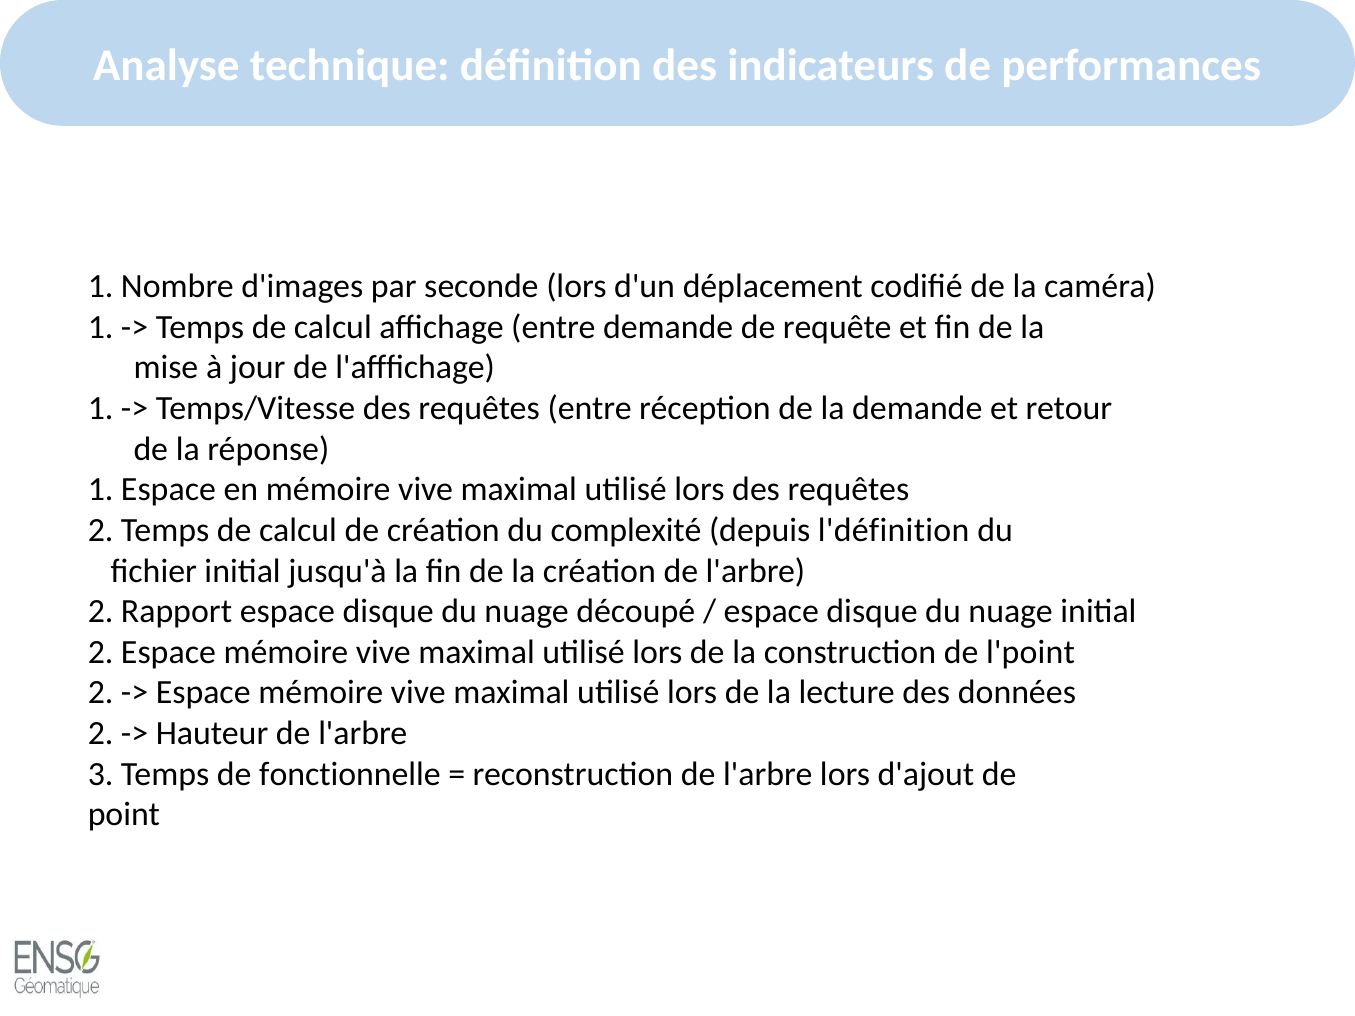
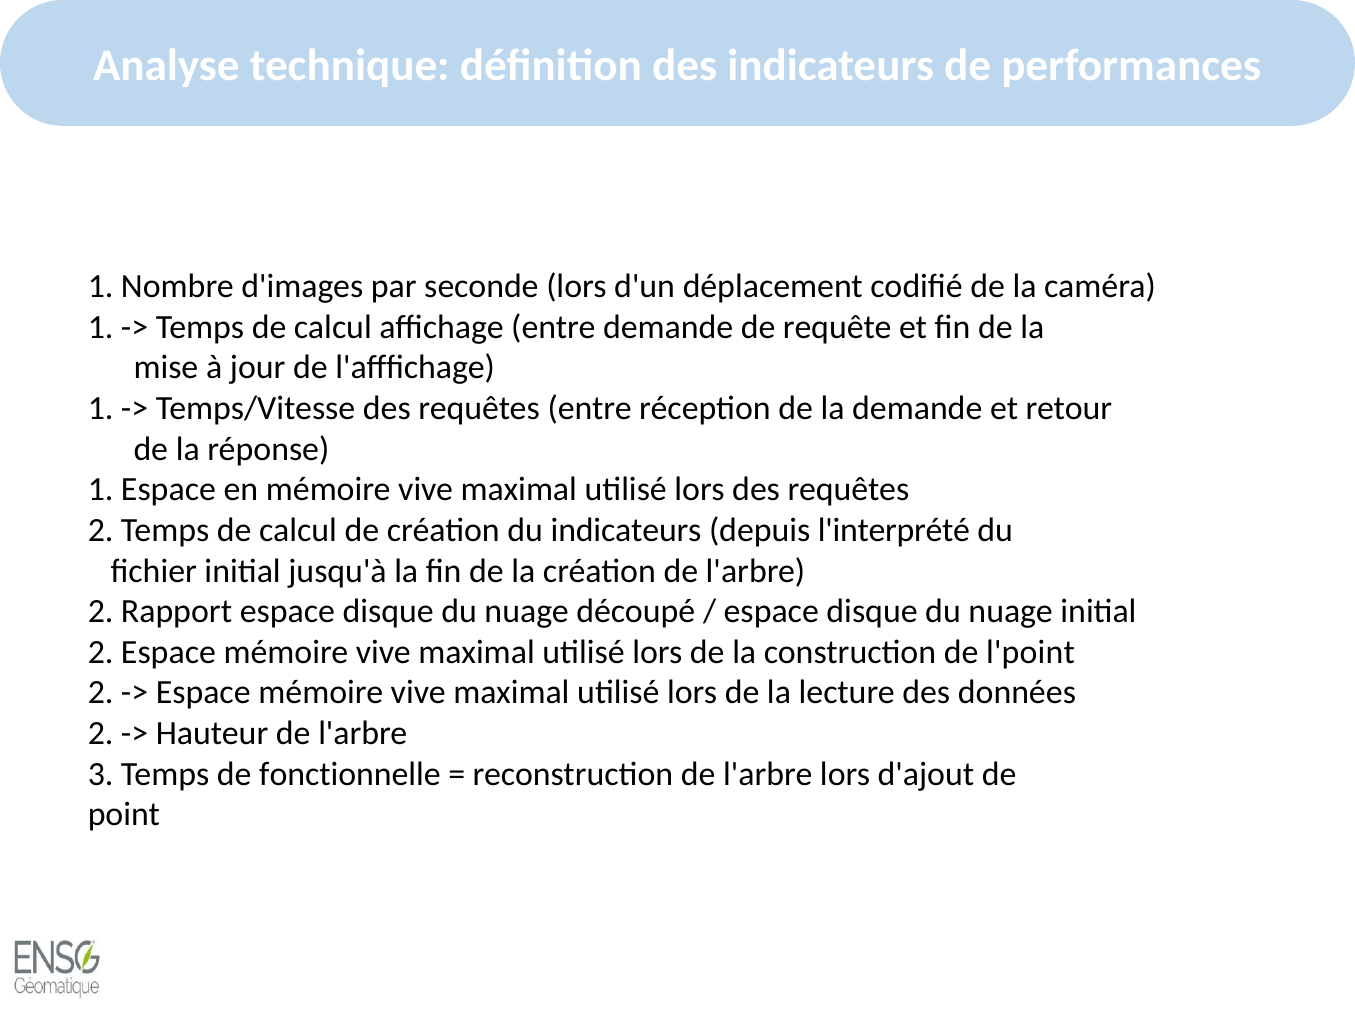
du complexité: complexité -> indicateurs
l'définition: l'définition -> l'interprété
